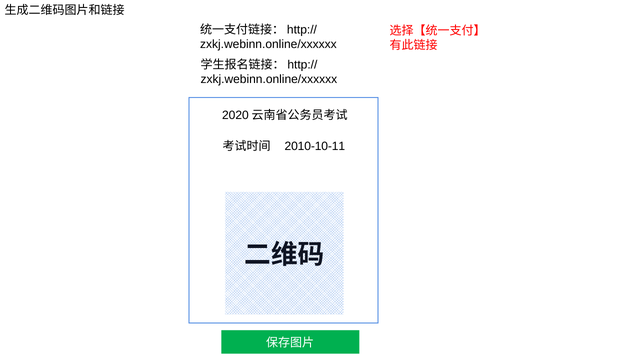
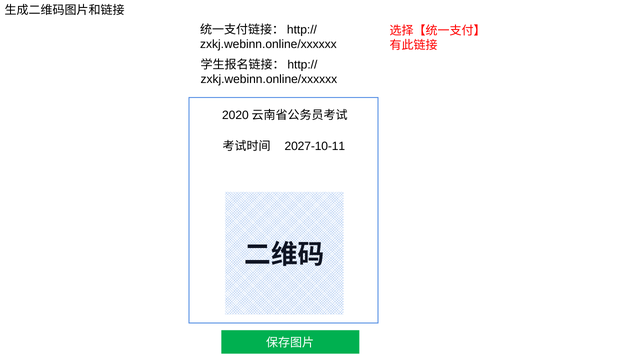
2010-10-11: 2010-10-11 -> 2027-10-11
